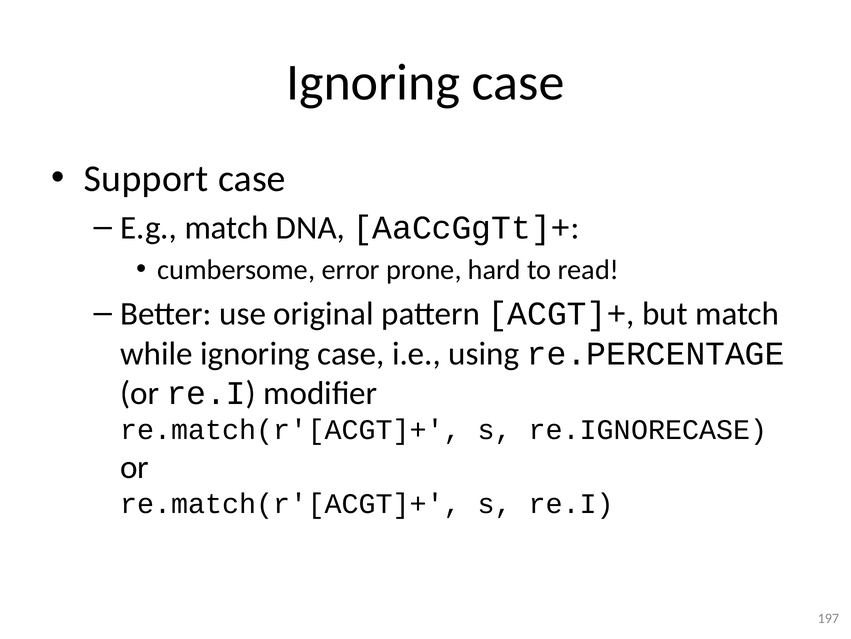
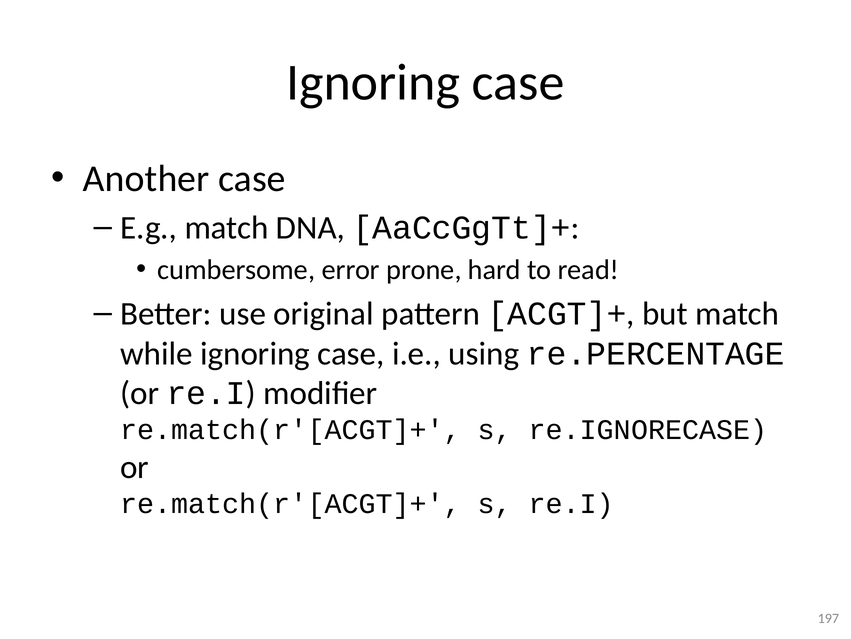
Support: Support -> Another
